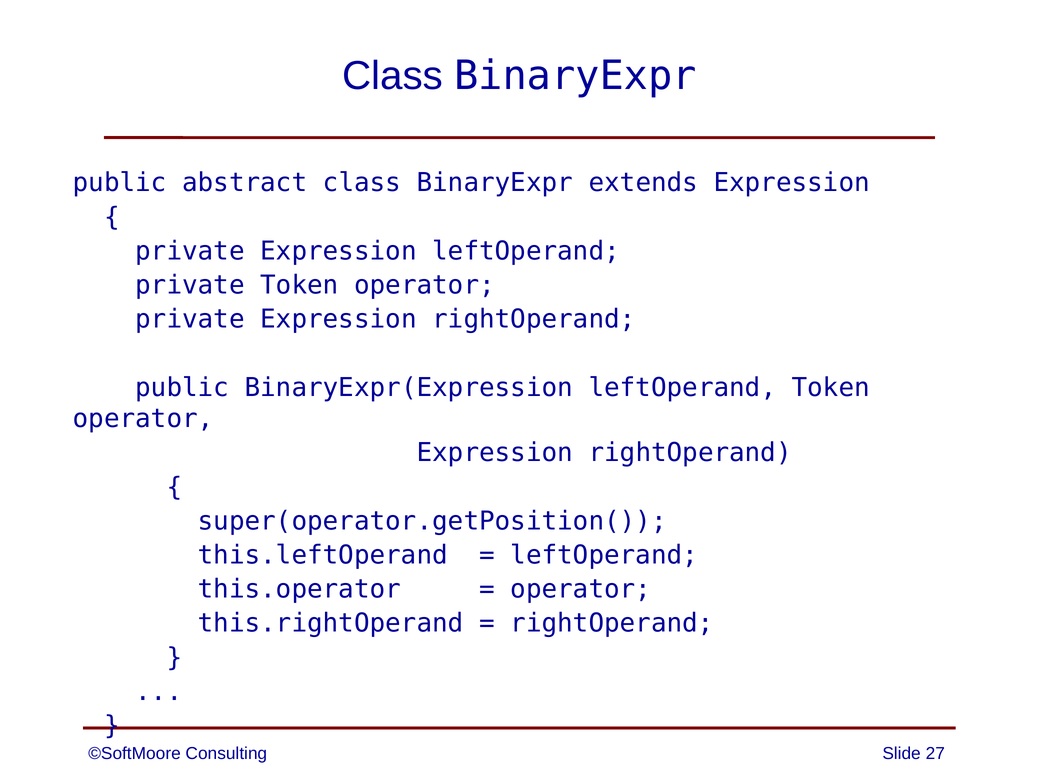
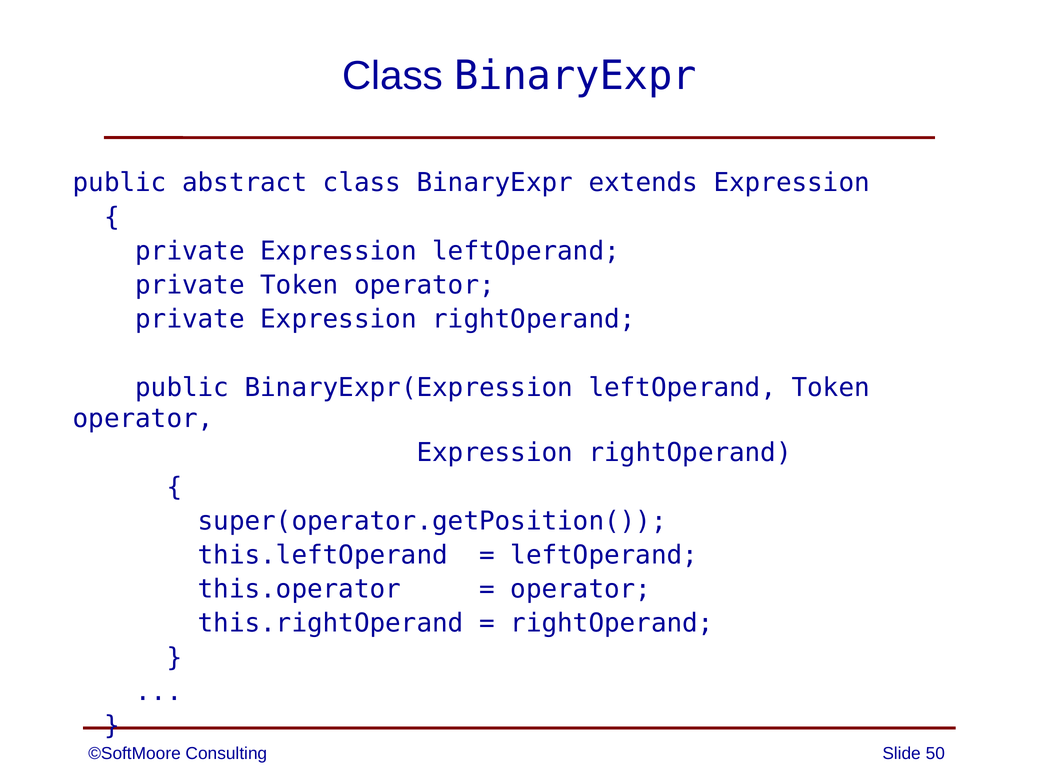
27: 27 -> 50
